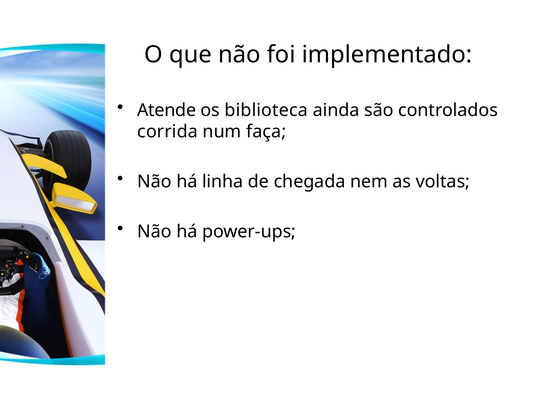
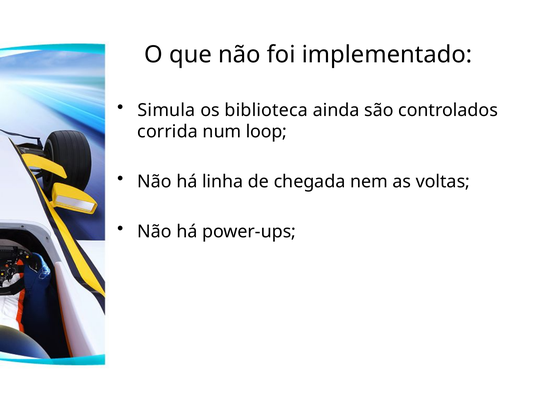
Atende: Atende -> Simula
faça: faça -> loop
